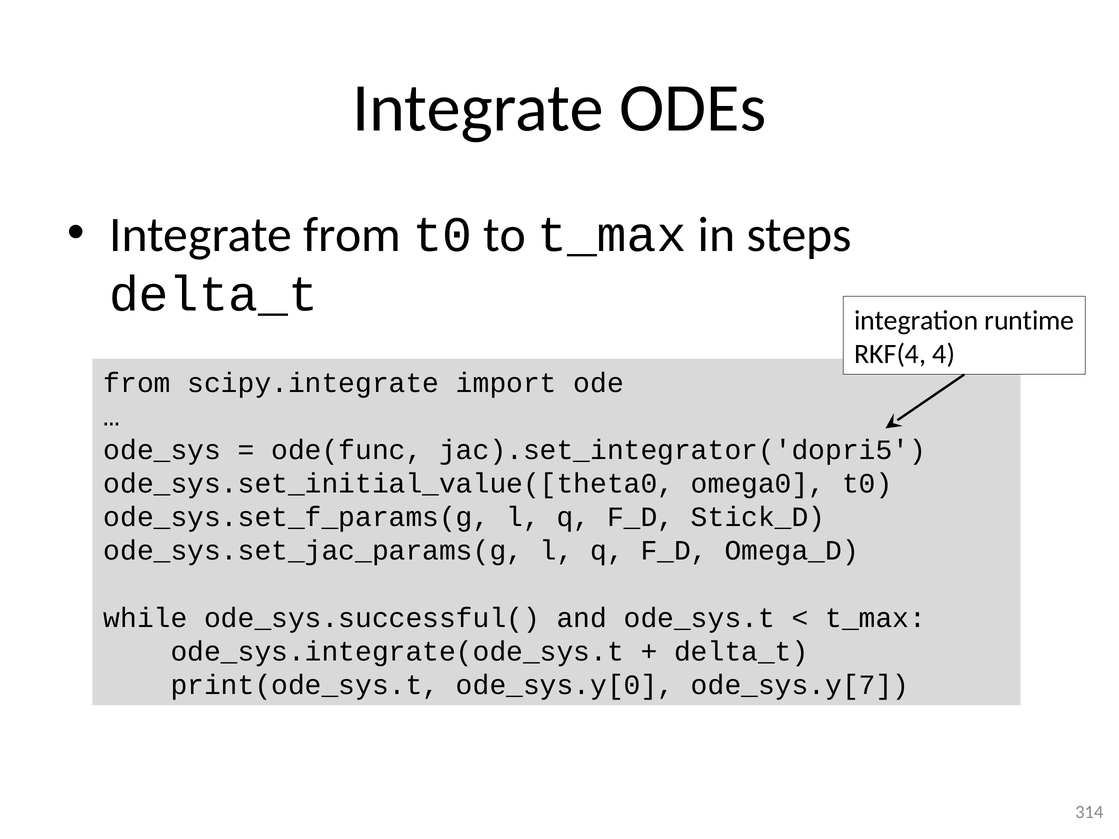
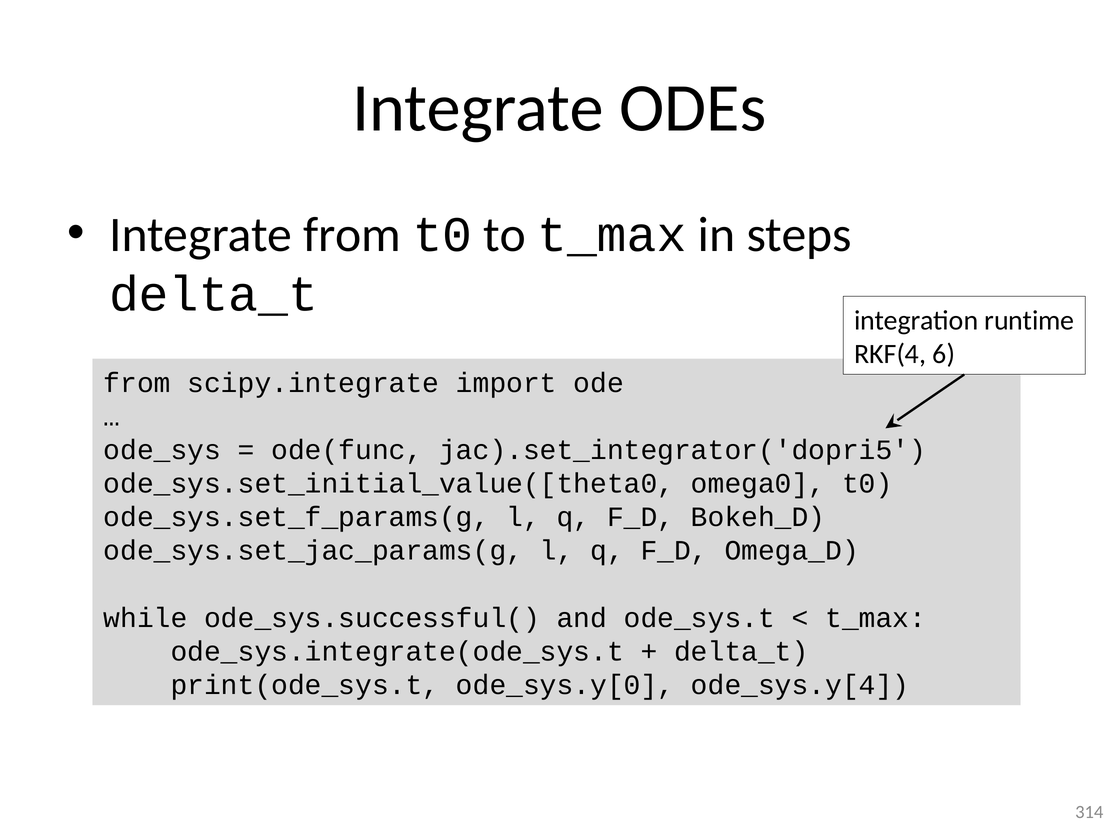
4: 4 -> 6
Stick_D: Stick_D -> Bokeh_D
ode_sys.y[7: ode_sys.y[7 -> ode_sys.y[4
